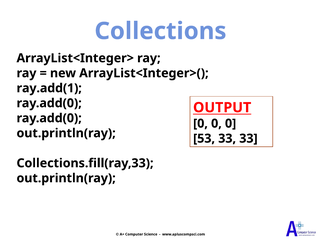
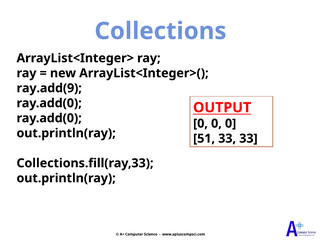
ray.add(1: ray.add(1 -> ray.add(9
53: 53 -> 51
